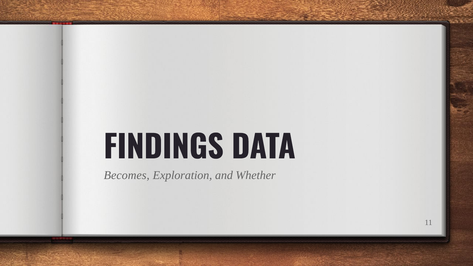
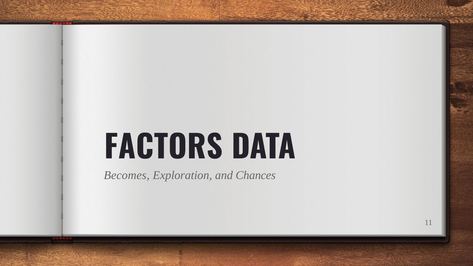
FINDINGS: FINDINGS -> FACTORS
Whether: Whether -> Chances
